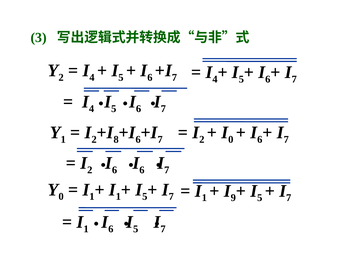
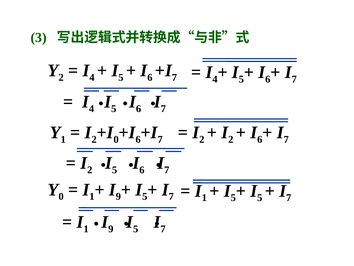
8 at (116, 139): 8 -> 0
0 at (231, 139): 0 -> 2
6 at (115, 170): 6 -> 5
1 at (118, 196): 1 -> 9
9 at (233, 197): 9 -> 5
6 at (111, 228): 6 -> 9
